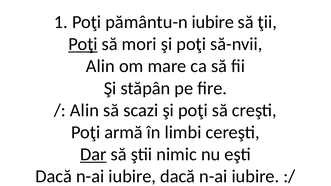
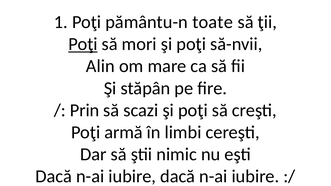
pământu-n iubire: iubire -> toate
Alin at (84, 110): Alin -> Prin
Dar underline: present -> none
